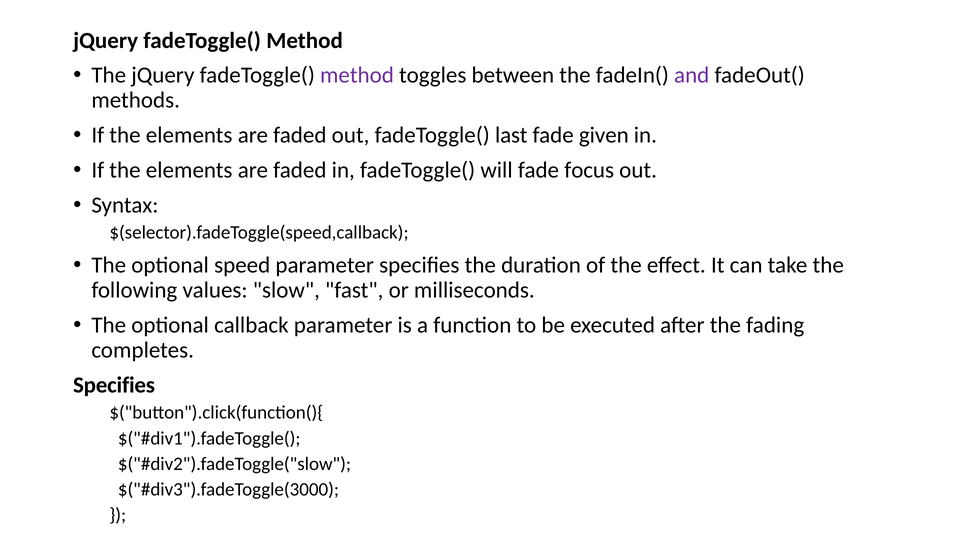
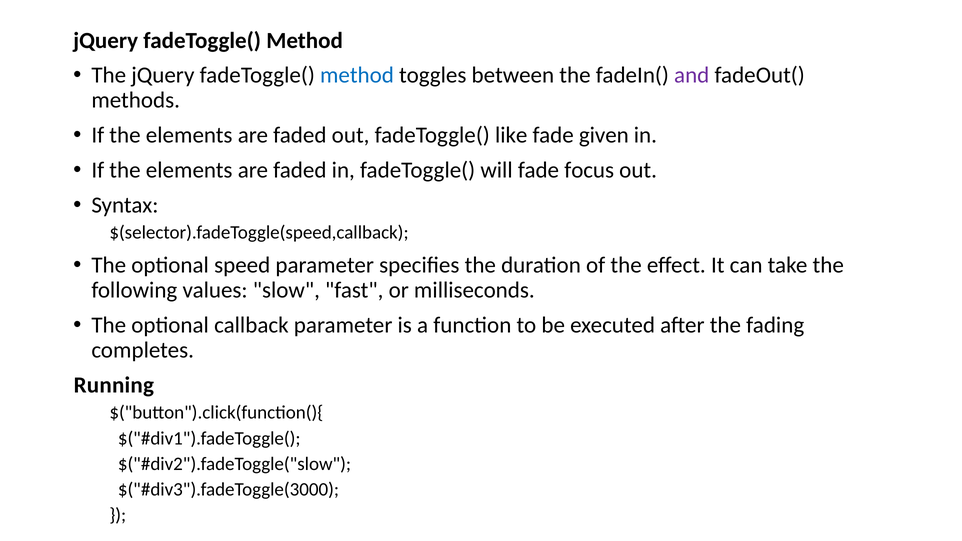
method at (357, 75) colour: purple -> blue
last: last -> like
Specifies at (114, 385): Specifies -> Running
